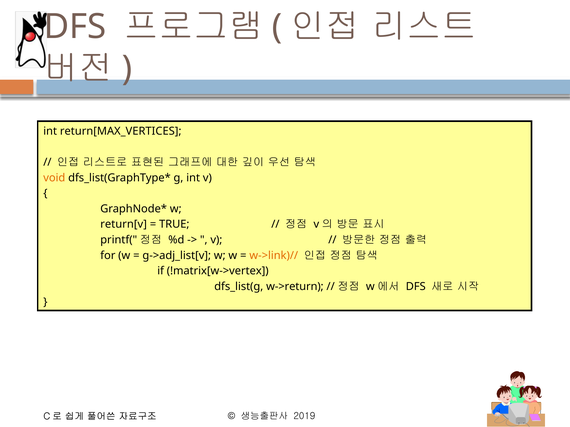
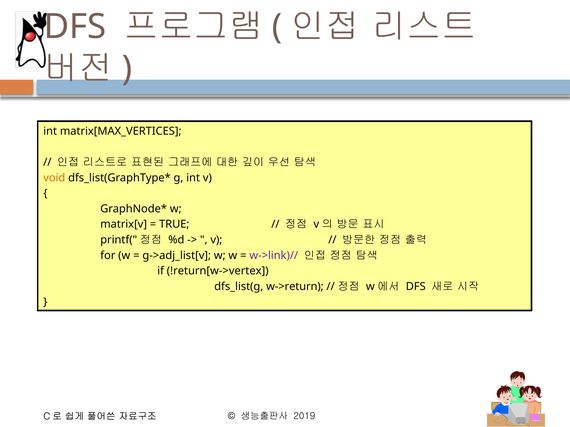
return[MAX_VERTICES: return[MAX_VERTICES -> matrix[MAX_VERTICES
return[v: return[v -> matrix[v
w->link)// colour: orange -> purple
!matrix[w->vertex: !matrix[w->vertex -> !return[w->vertex
